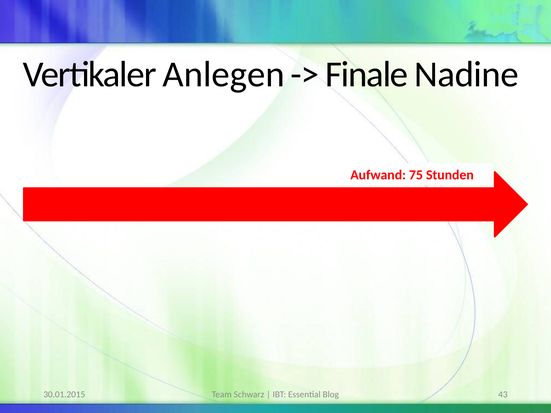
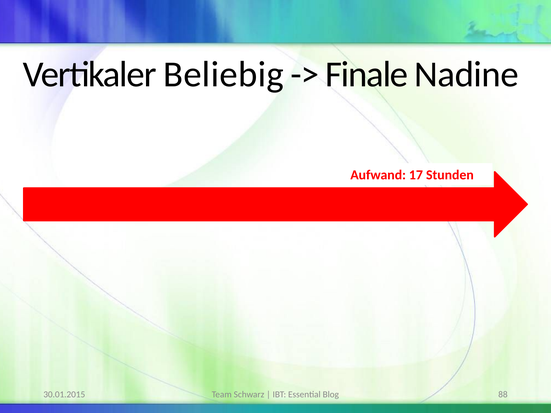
Anlegen: Anlegen -> Beliebig
75: 75 -> 17
43: 43 -> 88
